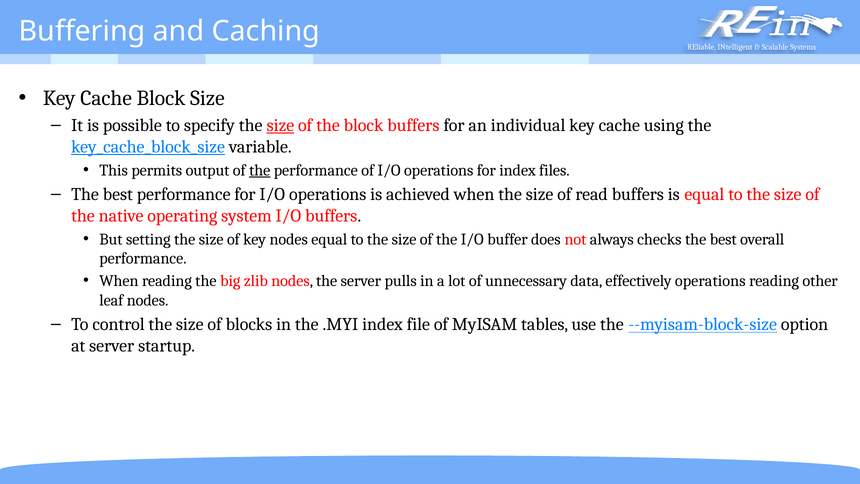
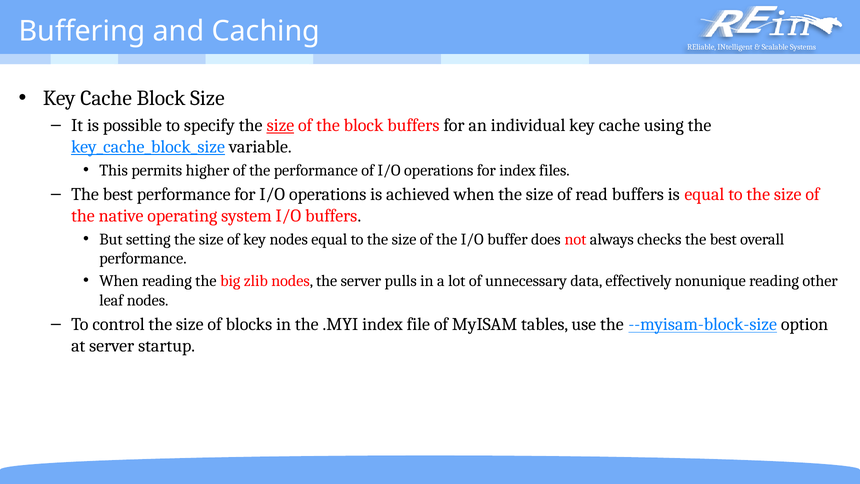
output: output -> higher
the at (260, 170) underline: present -> none
effectively operations: operations -> nonunique
